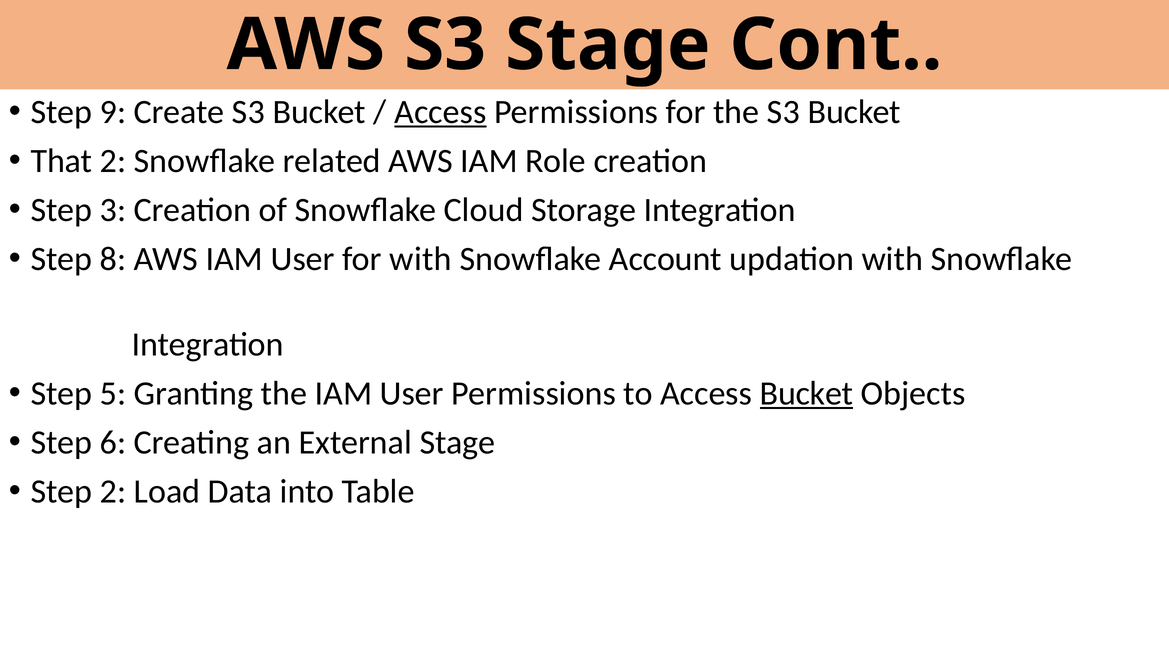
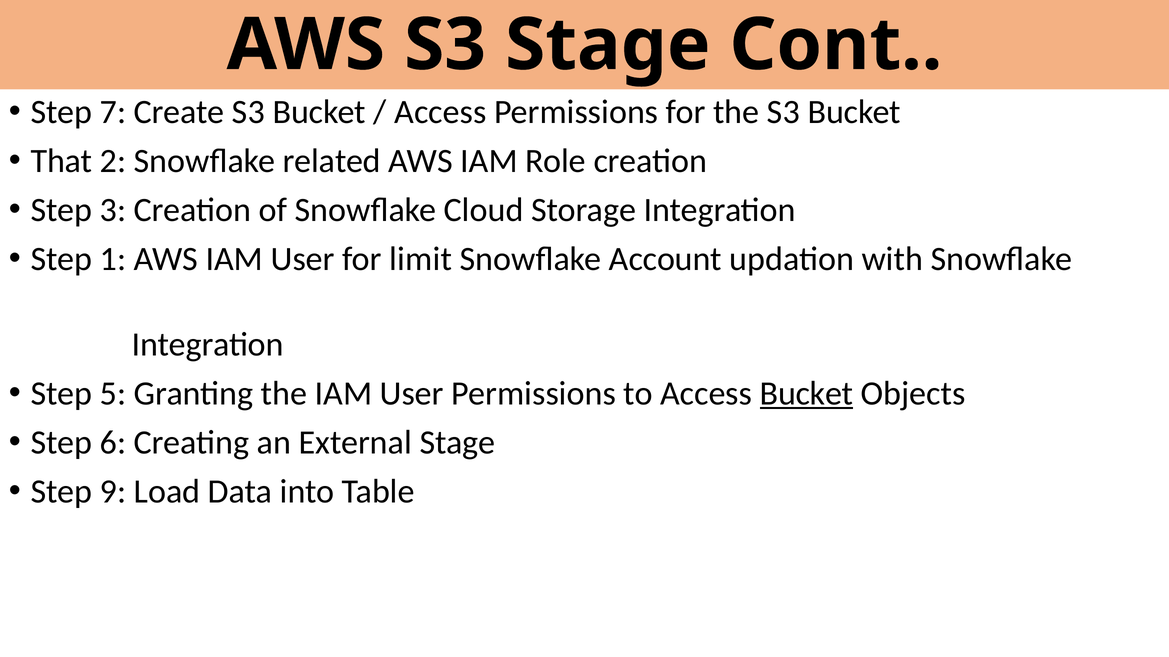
9: 9 -> 7
Access at (440, 112) underline: present -> none
8: 8 -> 1
for with: with -> limit
Step 2: 2 -> 9
